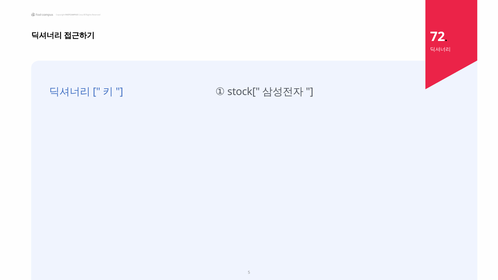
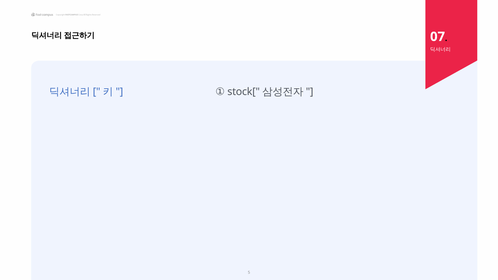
72: 72 -> 07
